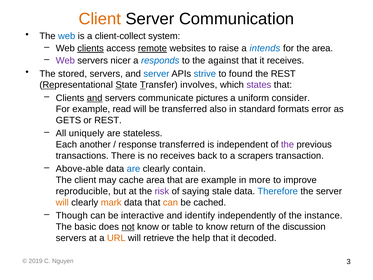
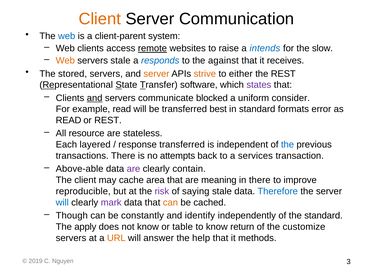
client-collect: client-collect -> client-parent
clients at (91, 48) underline: present -> none
the area: area -> slow
Web at (65, 61) colour: purple -> orange
servers nicer: nicer -> stale
server at (156, 74) colour: blue -> orange
strive colour: blue -> orange
found: found -> either
involves: involves -> software
pictures: pictures -> blocked
also: also -> best
GETS at (68, 120): GETS -> READ
uniquely: uniquely -> resource
another: another -> layered
the at (288, 144) colour: purple -> blue
no receives: receives -> attempts
scrapers: scrapers -> services
are at (133, 169) colour: blue -> purple
are example: example -> meaning
in more: more -> there
will at (62, 202) colour: orange -> blue
mark colour: orange -> purple
interactive: interactive -> constantly
the instance: instance -> standard
basic: basic -> apply
not underline: present -> none
discussion: discussion -> customize
retrieve: retrieve -> answer
decoded: decoded -> methods
